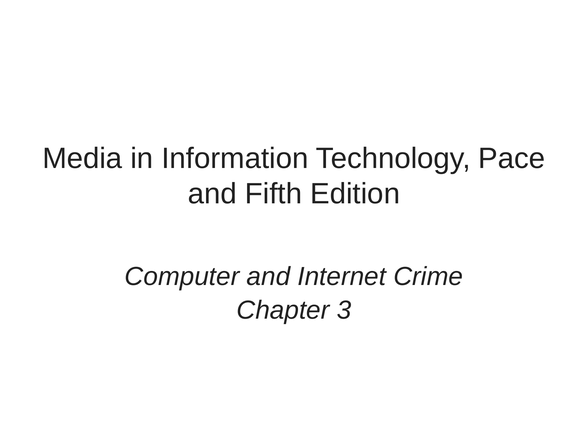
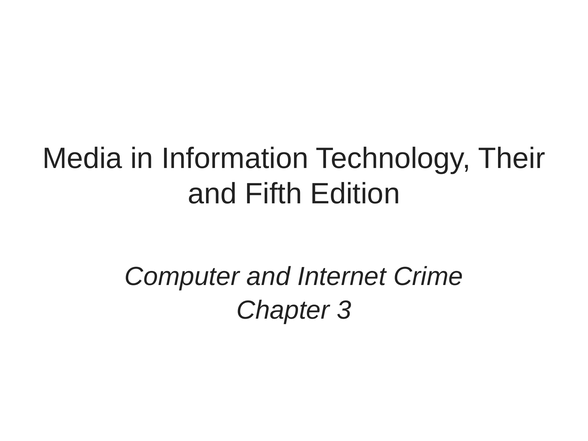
Pace: Pace -> Their
